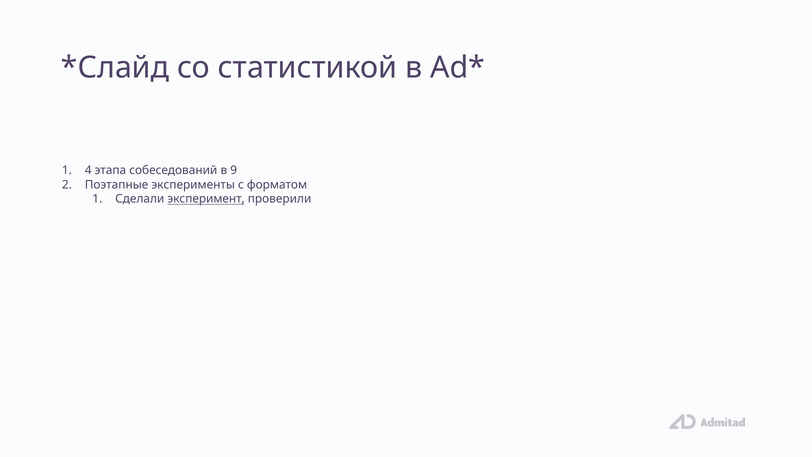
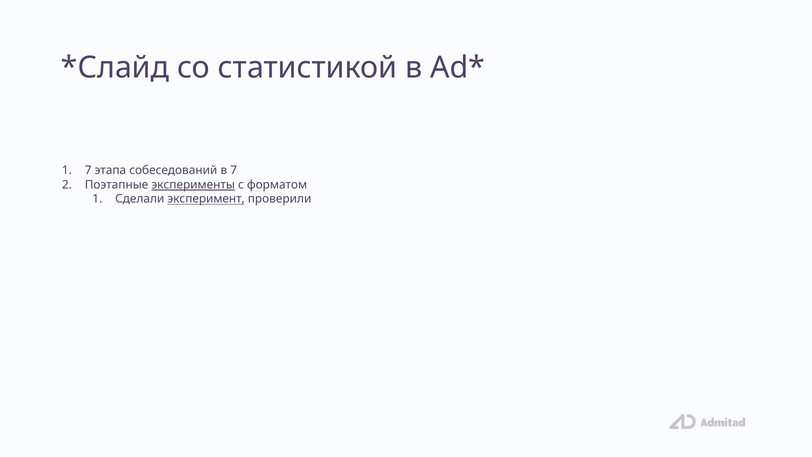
4 at (88, 170): 4 -> 7
в 9: 9 -> 7
эксперименты underline: none -> present
